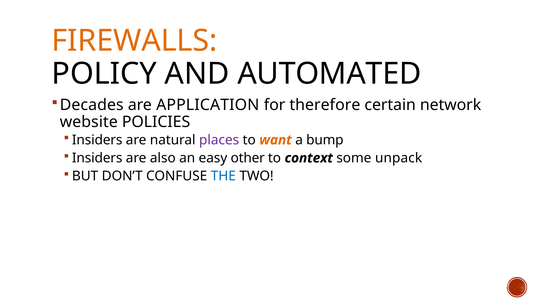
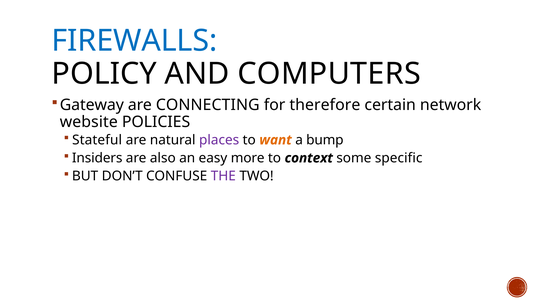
FIREWALLS colour: orange -> blue
AUTOMATED: AUTOMATED -> COMPUTERS
Decades: Decades -> Gateway
APPLICATION: APPLICATION -> CONNECTING
Insiders at (97, 140): Insiders -> Stateful
other: other -> more
unpack: unpack -> specific
THE colour: blue -> purple
